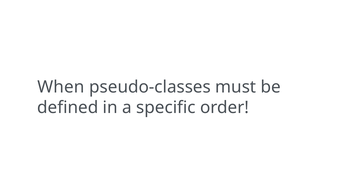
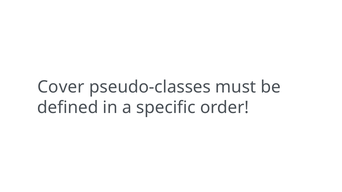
When: When -> Cover
